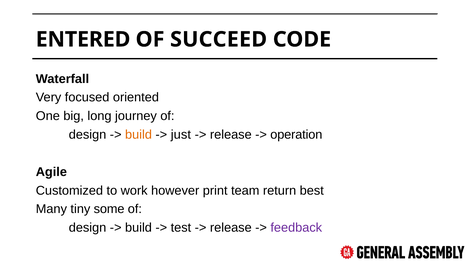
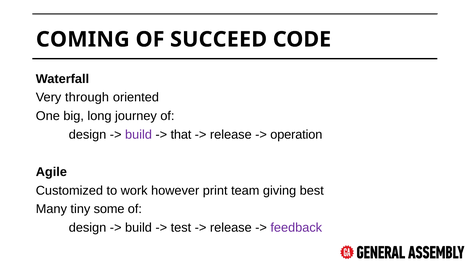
ENTERED: ENTERED -> COMING
focused: focused -> through
build at (138, 135) colour: orange -> purple
just: just -> that
return: return -> giving
